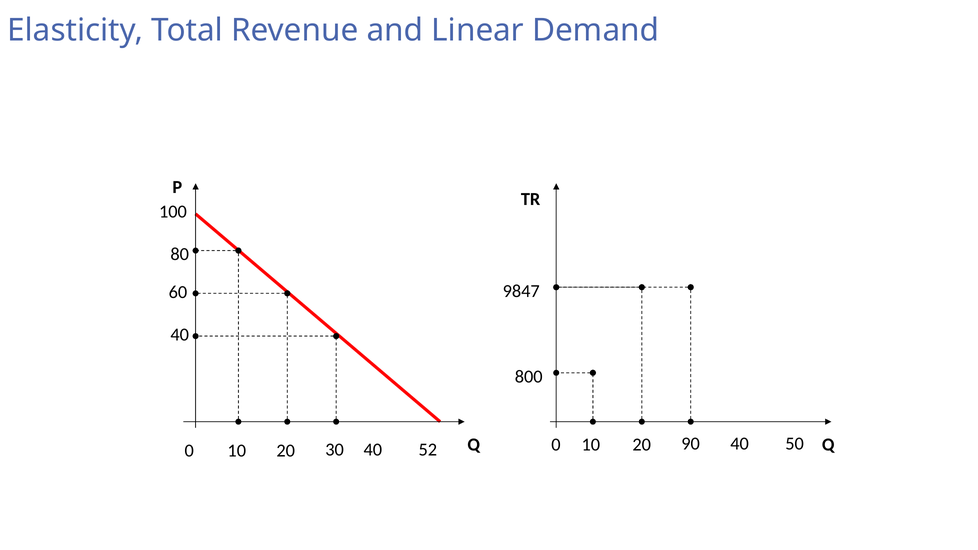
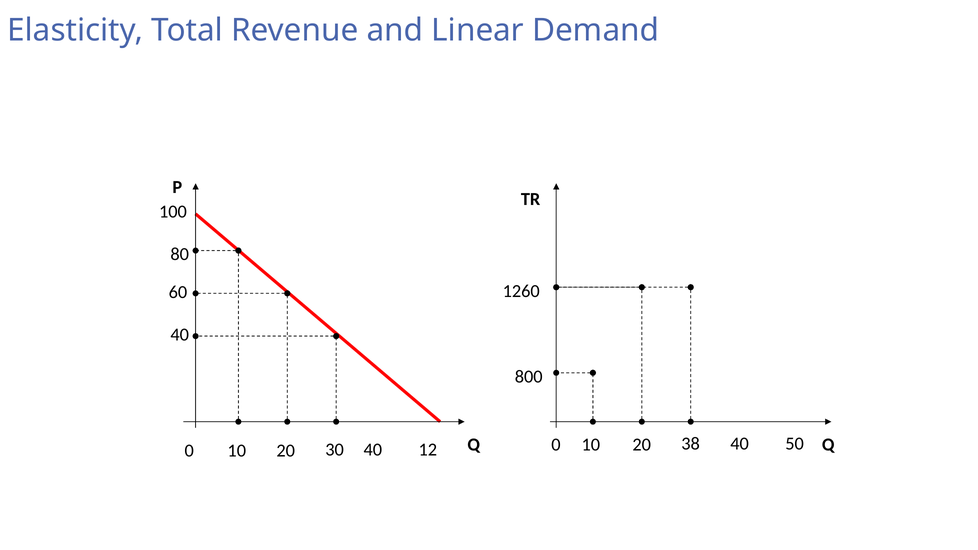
9847: 9847 -> 1260
90: 90 -> 38
52: 52 -> 12
